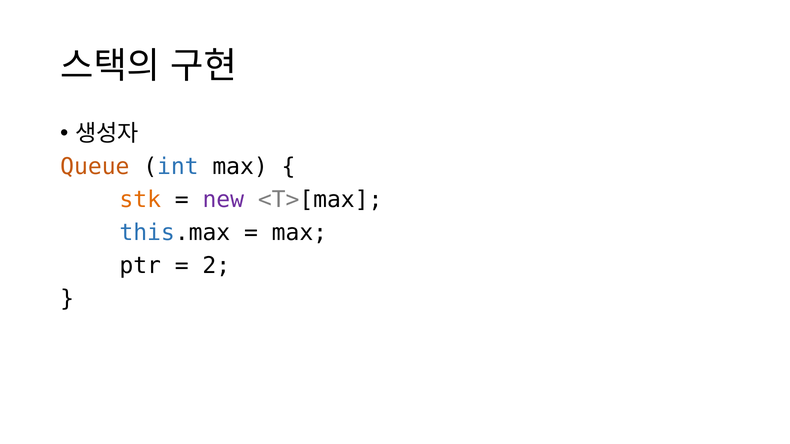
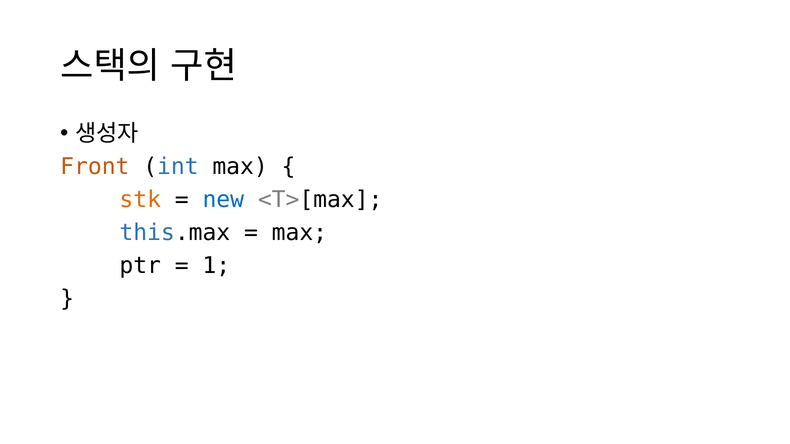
Queue: Queue -> Front
new colour: purple -> blue
2: 2 -> 1
